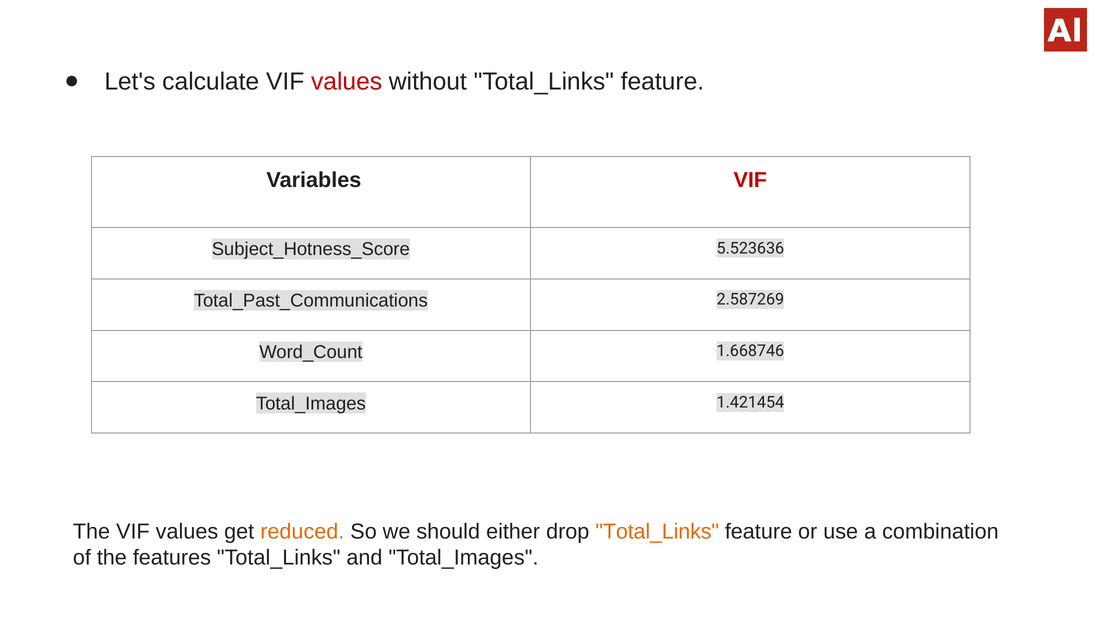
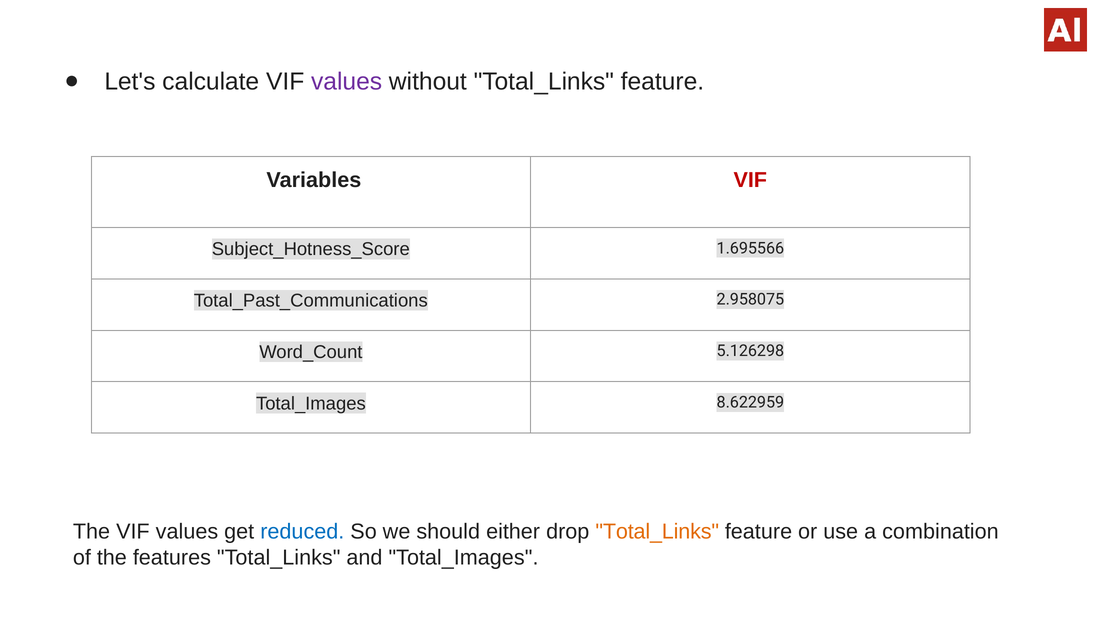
values at (347, 82) colour: red -> purple
5.523636: 5.523636 -> 1.695566
2.587269: 2.587269 -> 2.958075
1.668746: 1.668746 -> 5.126298
1.421454: 1.421454 -> 8.622959
reduced colour: orange -> blue
